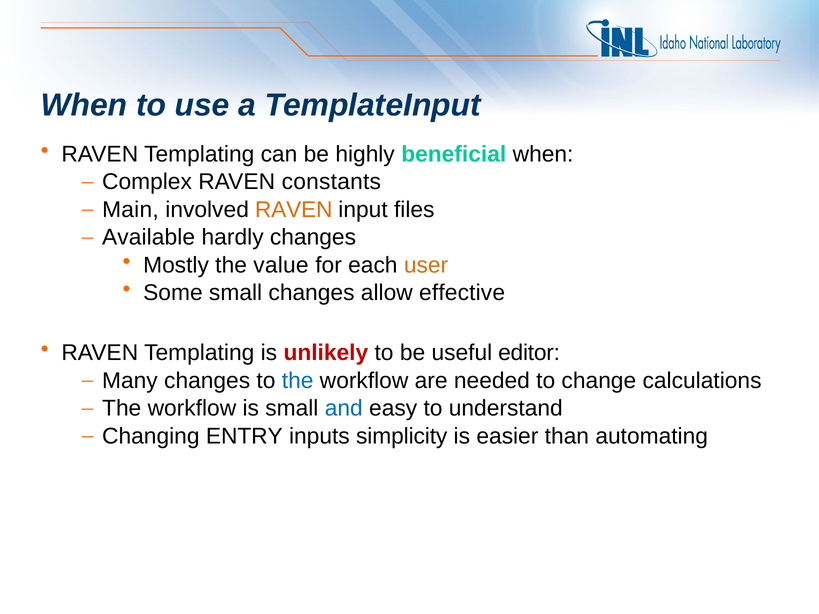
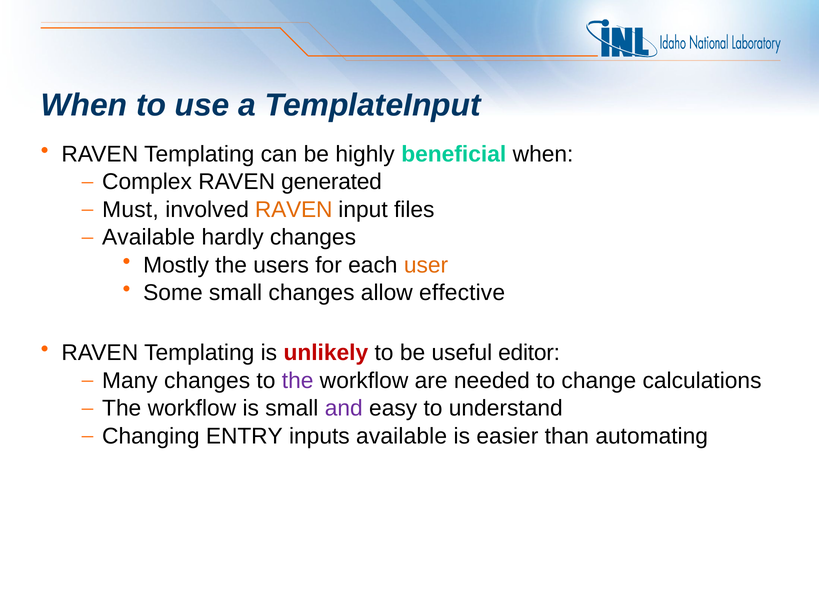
constants: constants -> generated
Main: Main -> Must
value: value -> users
the at (298, 381) colour: blue -> purple
and colour: blue -> purple
inputs simplicity: simplicity -> available
